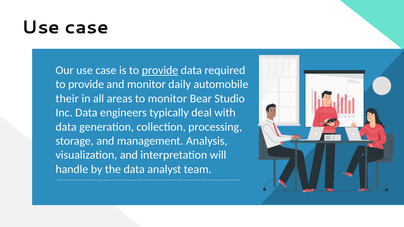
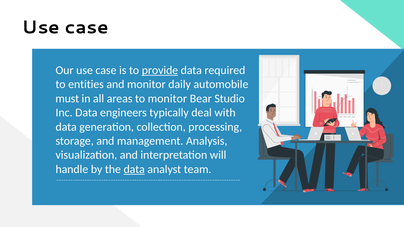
provide at (86, 85): provide -> entities
their: their -> must
data at (134, 169) underline: none -> present
